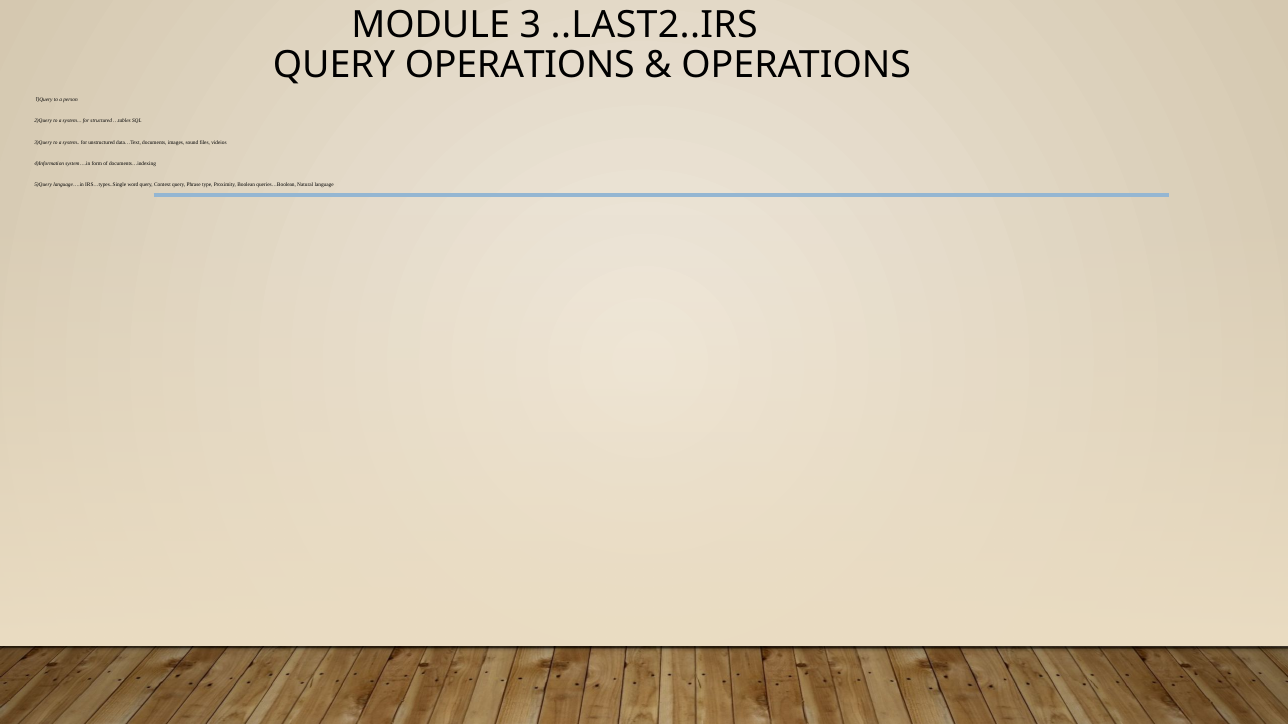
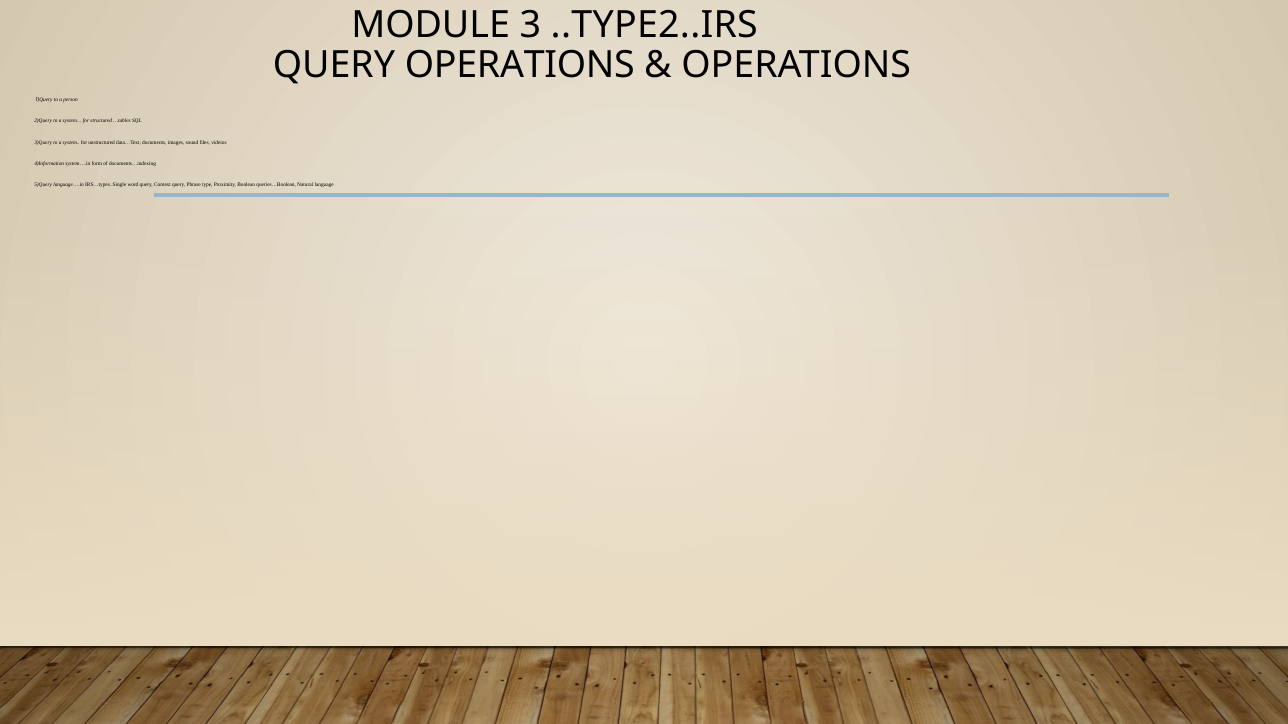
..LAST2..IRS: ..LAST2..IRS -> ..TYPE2..IRS
